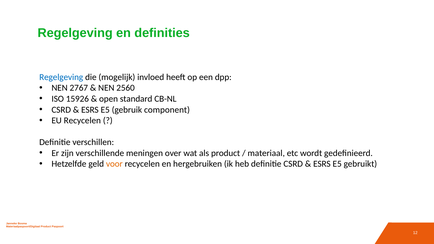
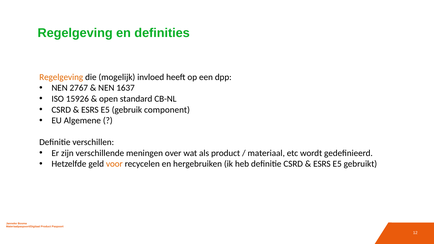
Regelgeving at (61, 77) colour: blue -> orange
2560: 2560 -> 1637
EU Recycelen: Recycelen -> Algemene
